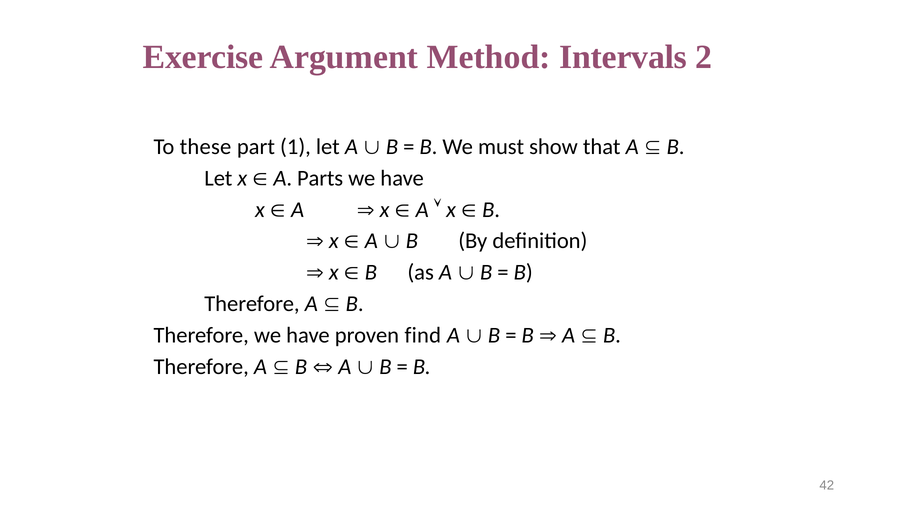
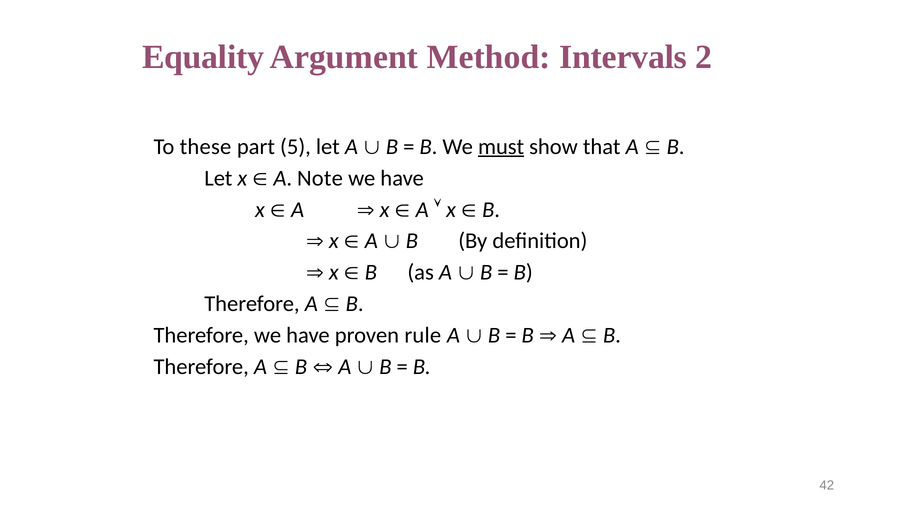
Exercise: Exercise -> Equality
1: 1 -> 5
must underline: none -> present
Parts: Parts -> Note
find: find -> rule
